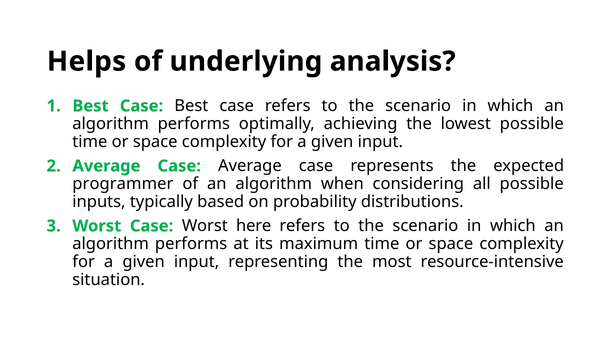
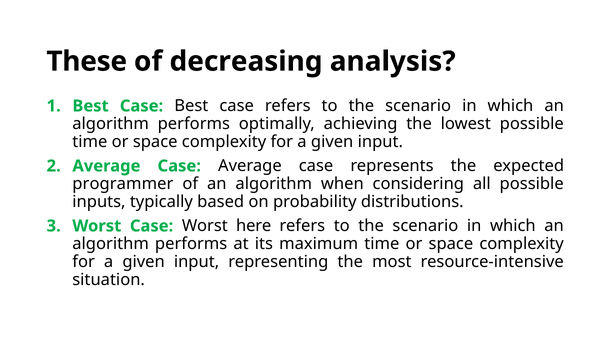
Helps: Helps -> These
underlying: underlying -> decreasing
